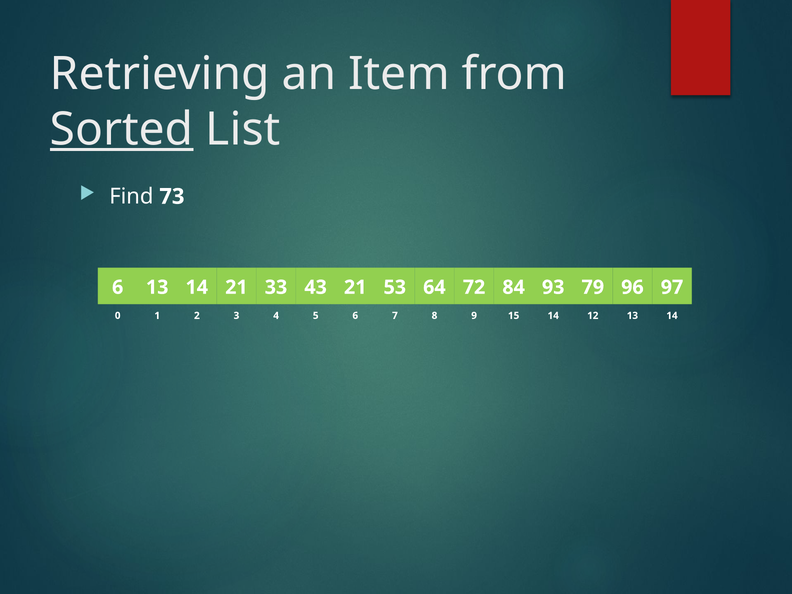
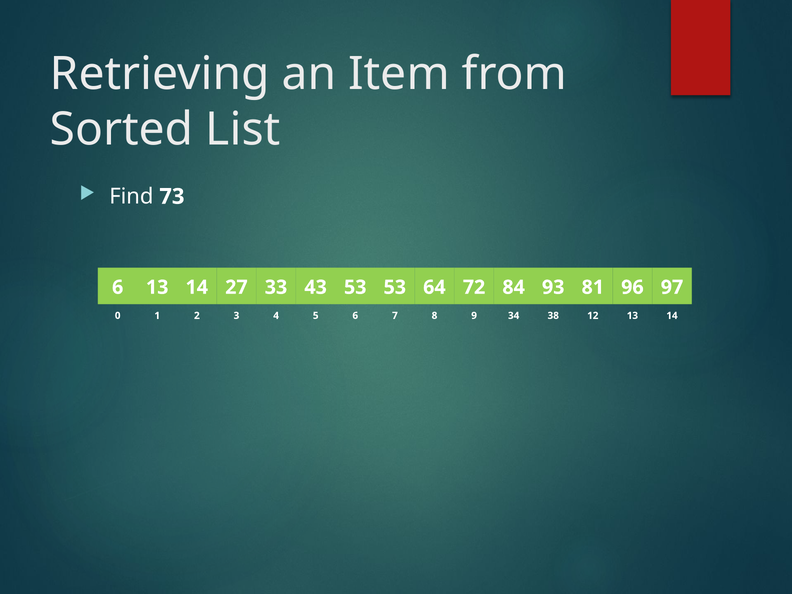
Sorted underline: present -> none
13 21: 21 -> 27
33 21: 21 -> 53
79: 79 -> 81
15: 15 -> 34
9 14: 14 -> 38
